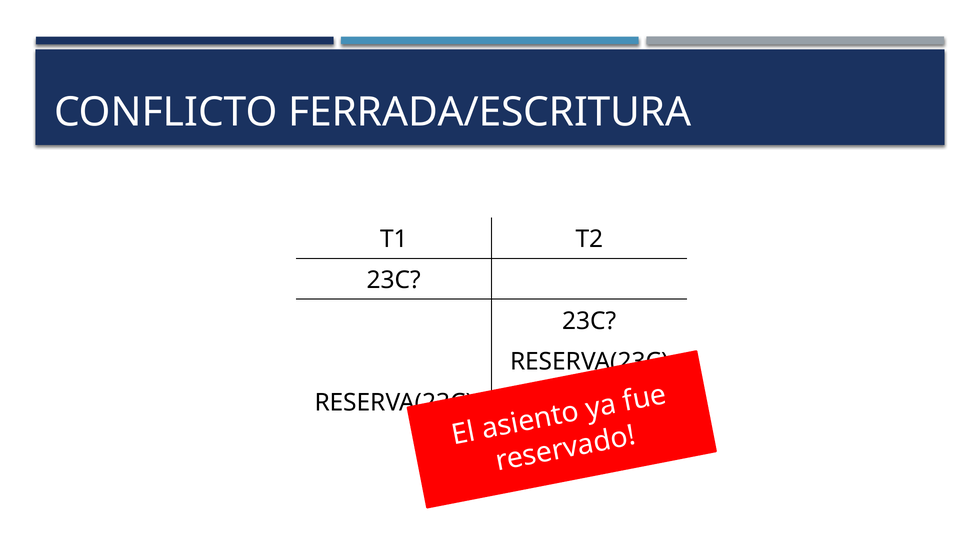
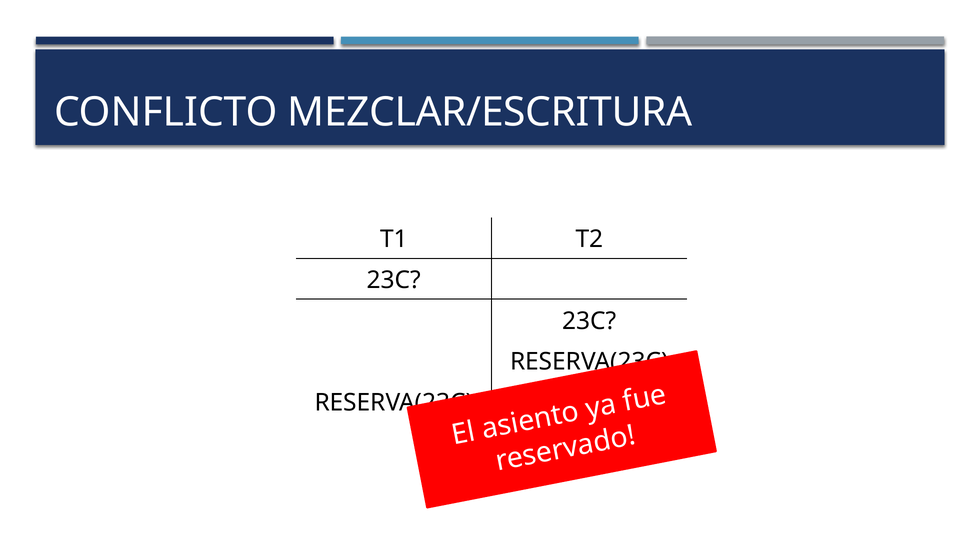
FERRADA/ESCRITURA: FERRADA/ESCRITURA -> MEZCLAR/ESCRITURA
